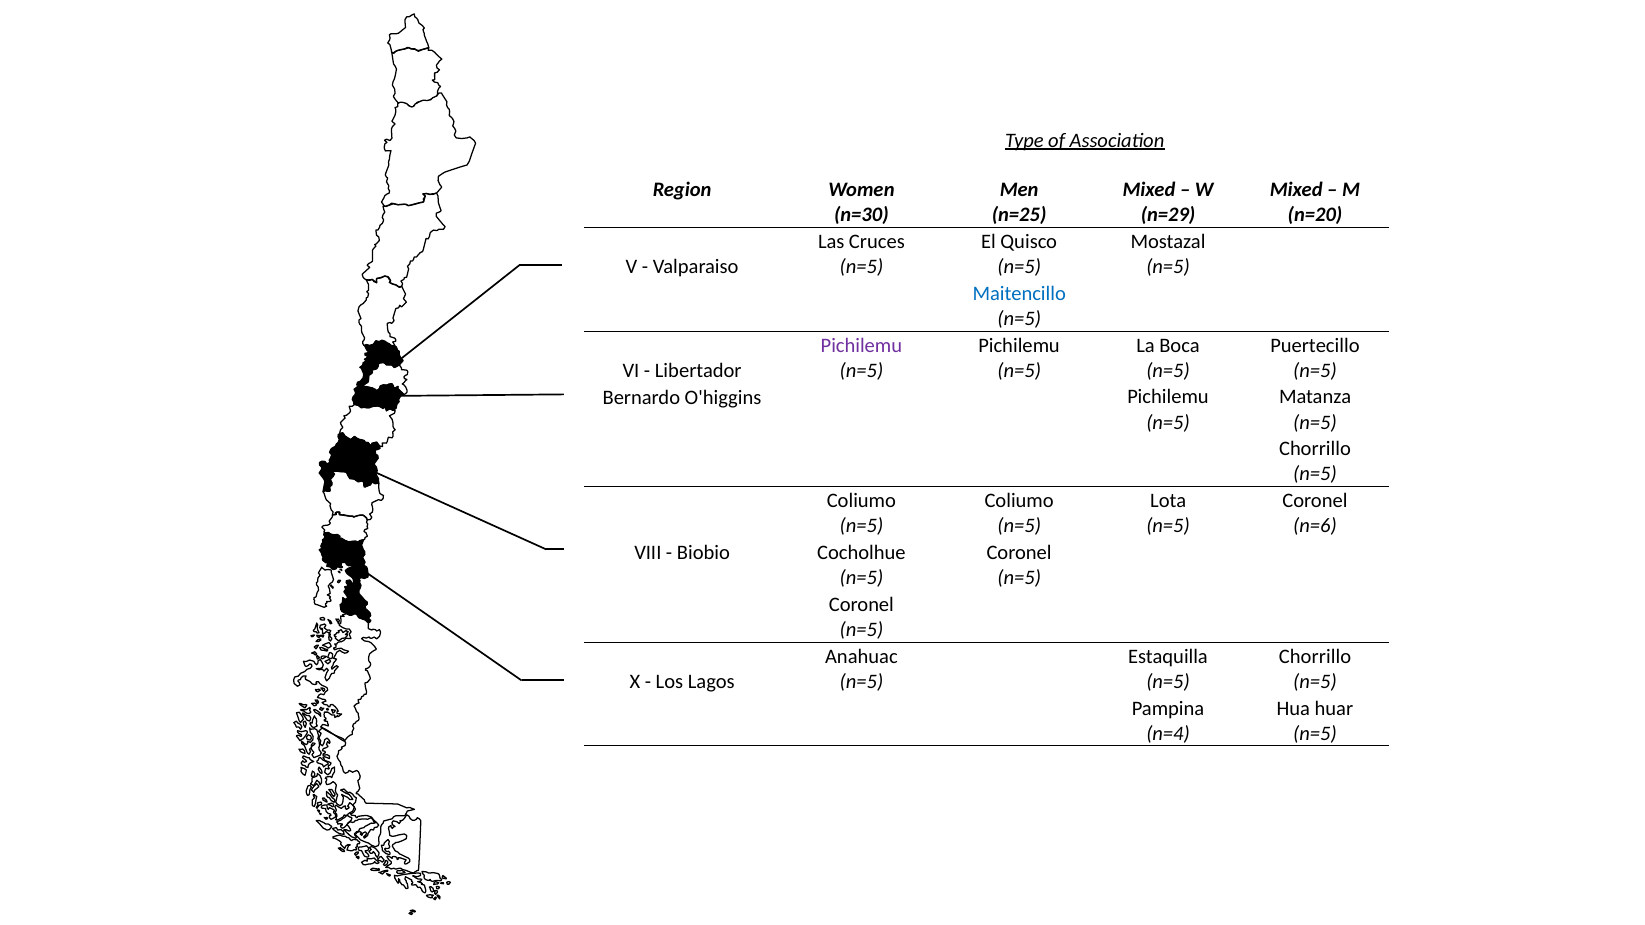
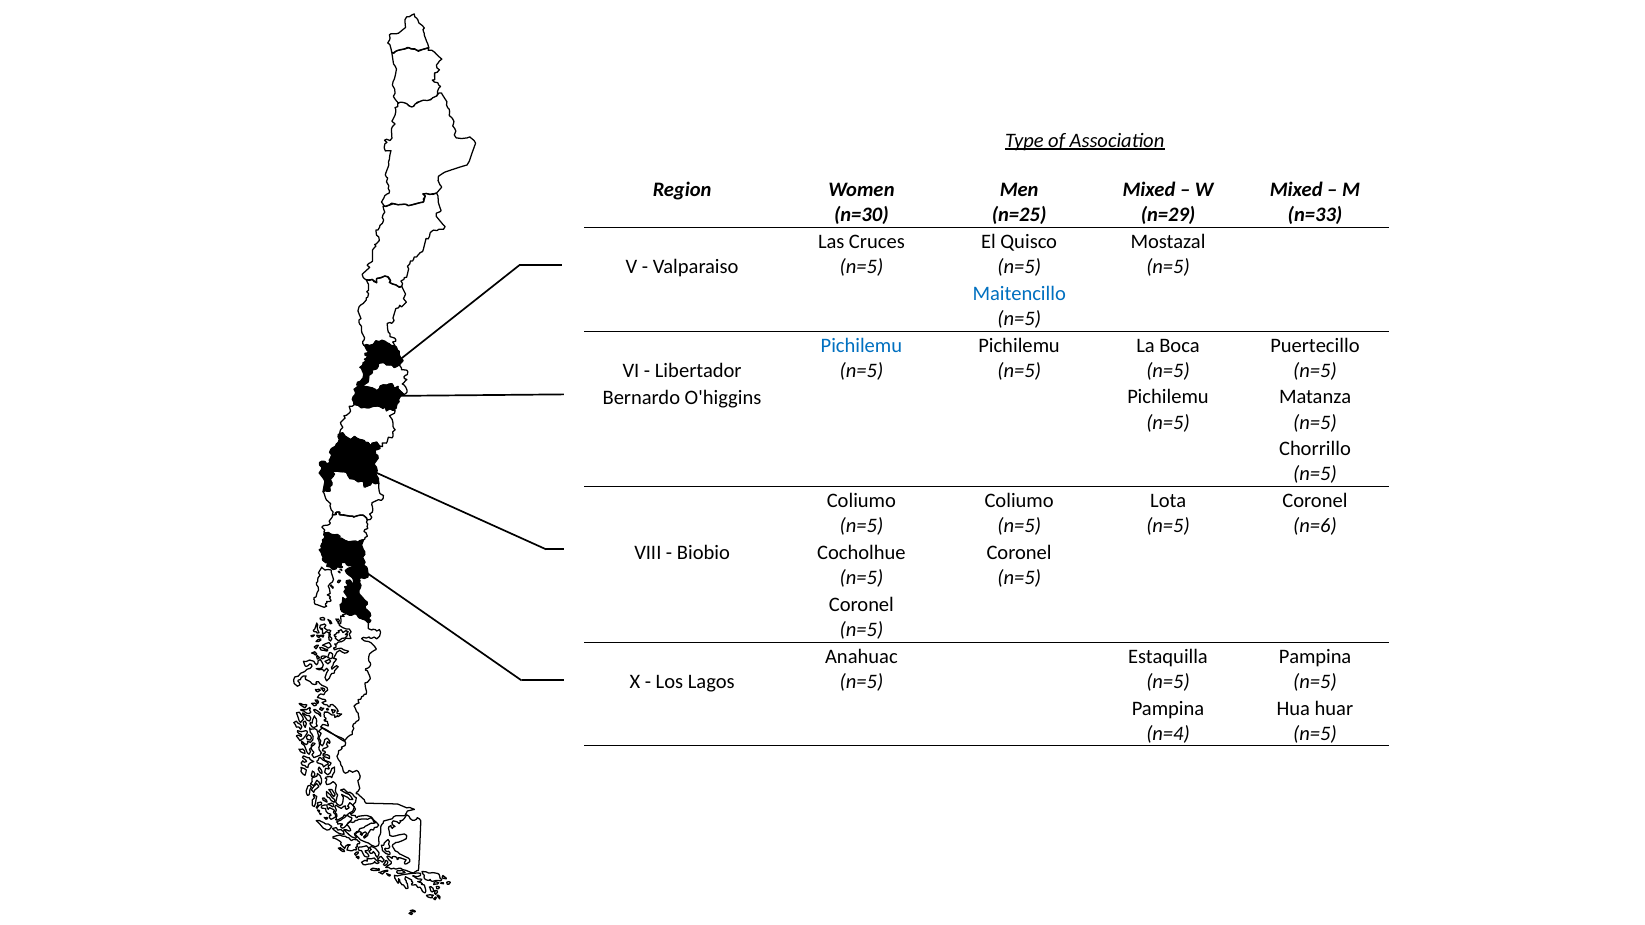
n=20: n=20 -> n=33
Pichilemu at (861, 345) colour: purple -> blue
Chorrillo at (1315, 657): Chorrillo -> Pampina
